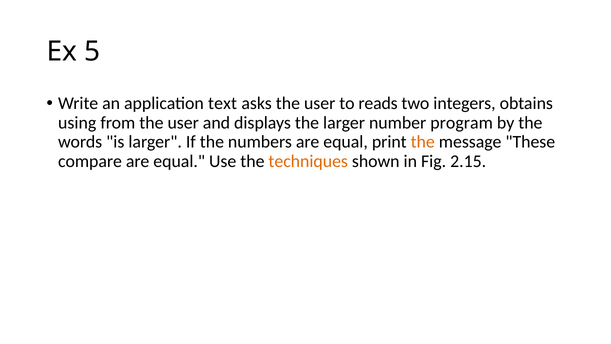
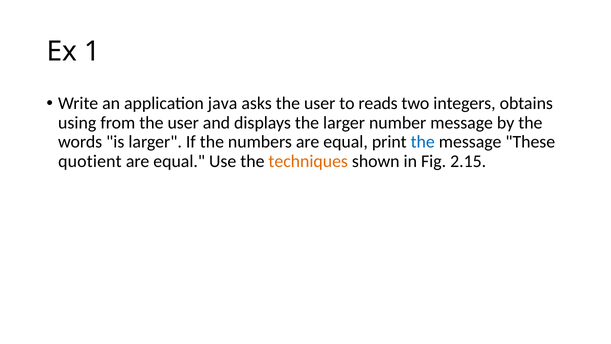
5: 5 -> 1
text: text -> java
number program: program -> message
the at (423, 142) colour: orange -> blue
compare: compare -> quotient
